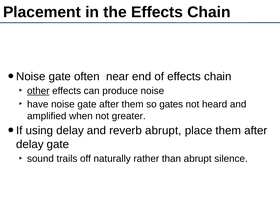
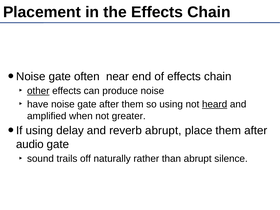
so gates: gates -> using
heard underline: none -> present
delay at (30, 144): delay -> audio
